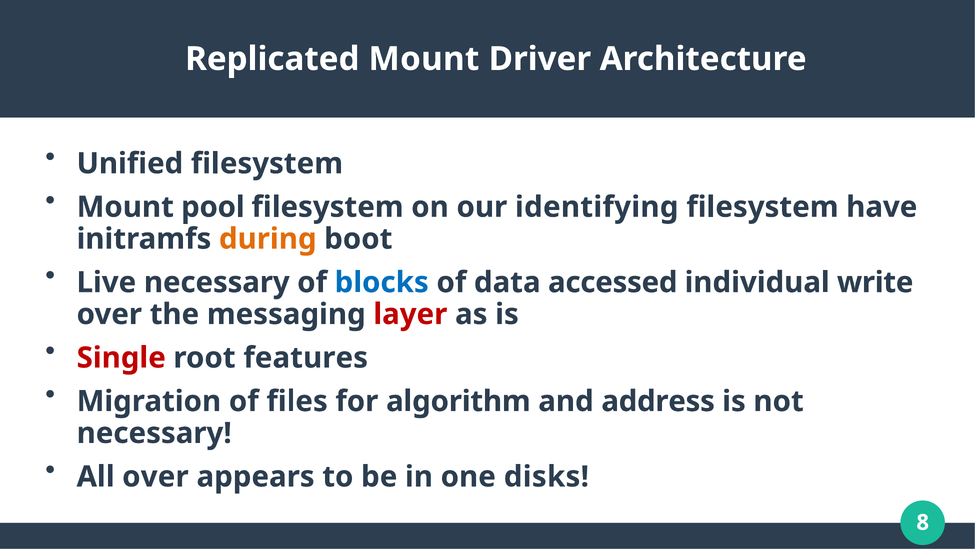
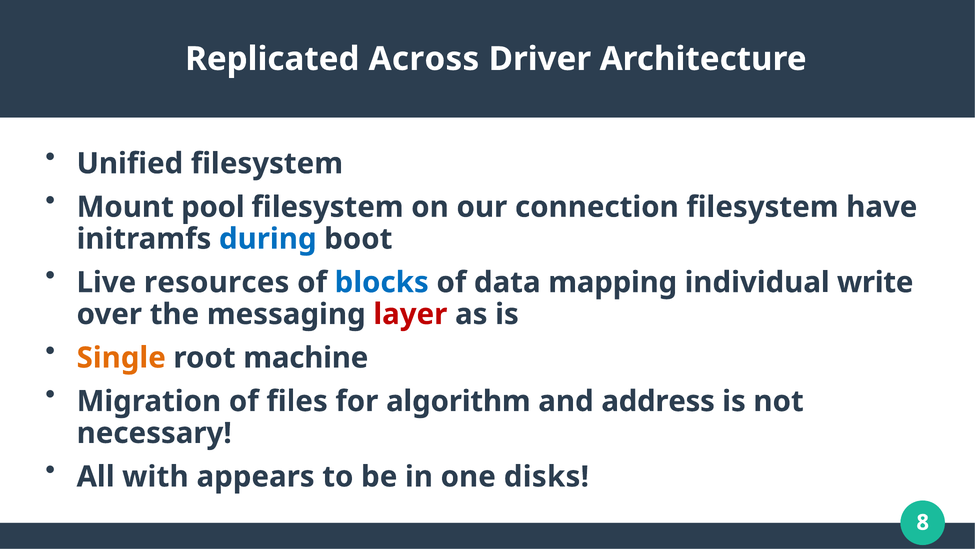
Replicated Mount: Mount -> Across
identifying: identifying -> connection
during colour: orange -> blue
Live necessary: necessary -> resources
accessed: accessed -> mapping
Single colour: red -> orange
features: features -> machine
All over: over -> with
